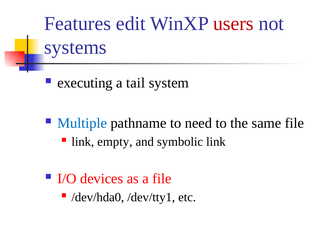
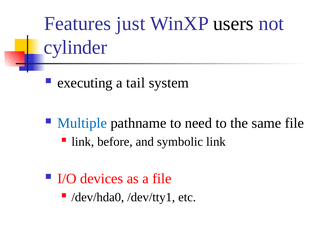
edit: edit -> just
users colour: red -> black
systems: systems -> cylinder
empty: empty -> before
